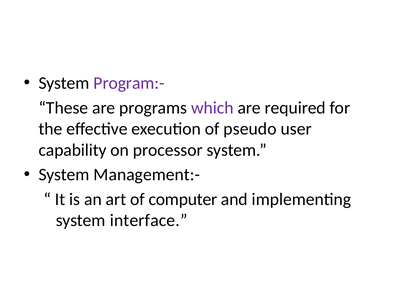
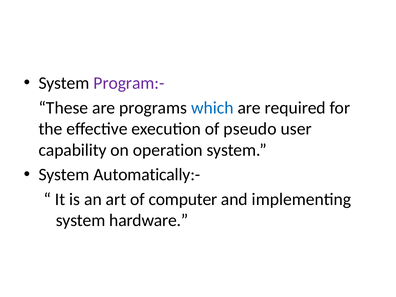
which colour: purple -> blue
processor: processor -> operation
Management:-: Management:- -> Automatically:-
interface: interface -> hardware
